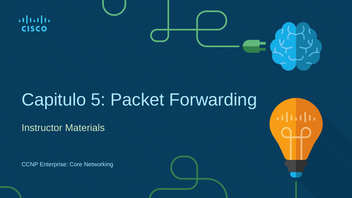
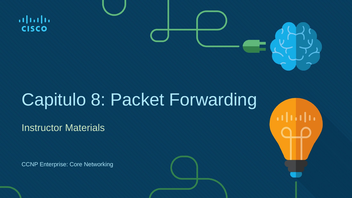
5: 5 -> 8
